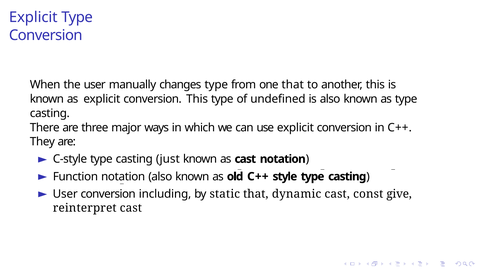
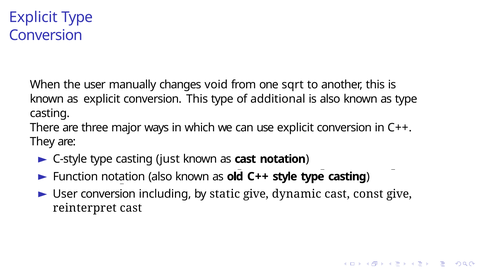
changes type: type -> void
one that: that -> sqrt
undefined: undefined -> additional
static that: that -> give
